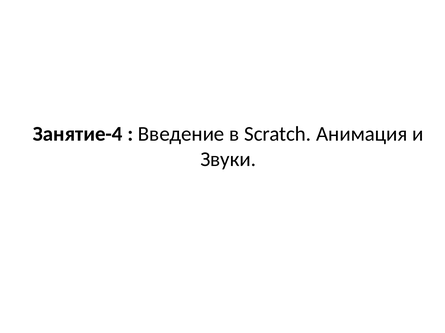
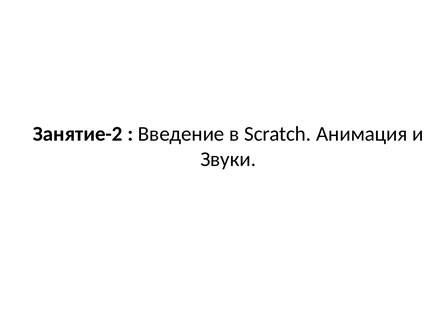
Занятие-4: Занятие-4 -> Занятие-2
